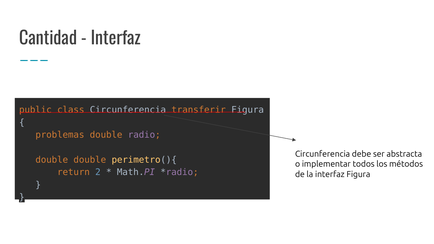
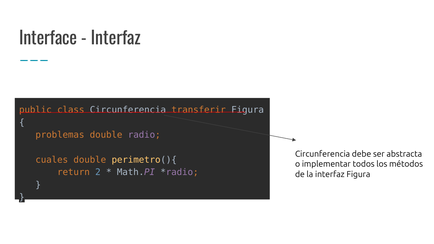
Cantidad: Cantidad -> Interface
double at (52, 160): double -> cuales
